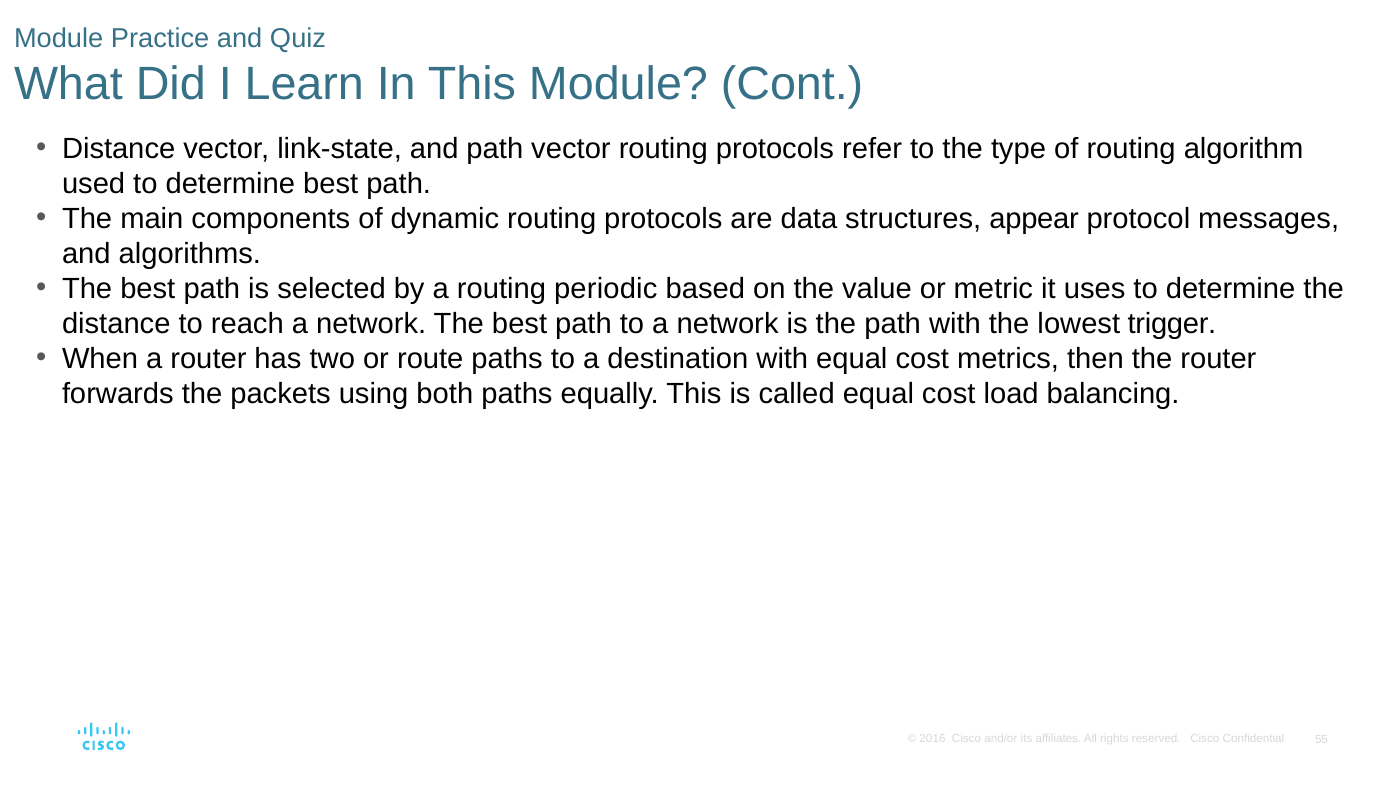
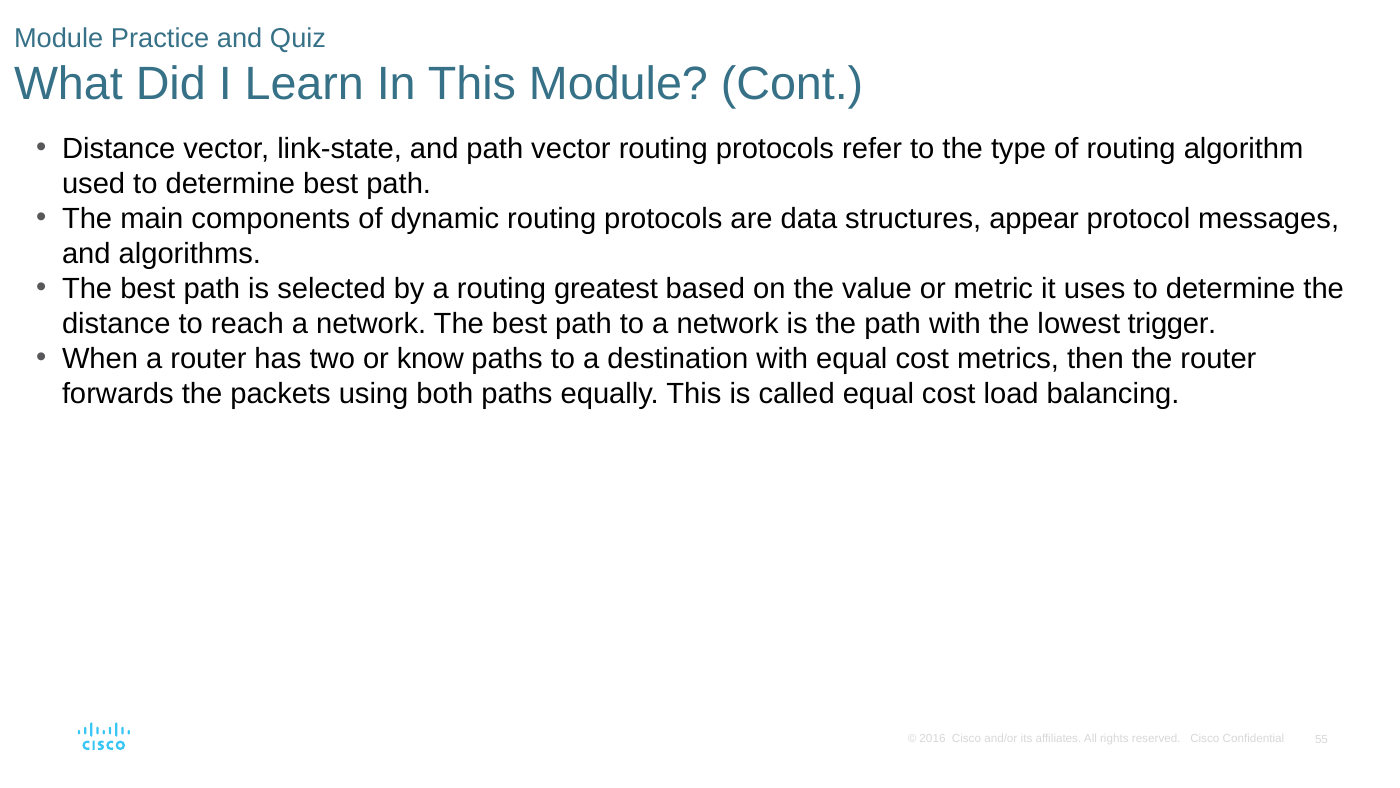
periodic: periodic -> greatest
route: route -> know
